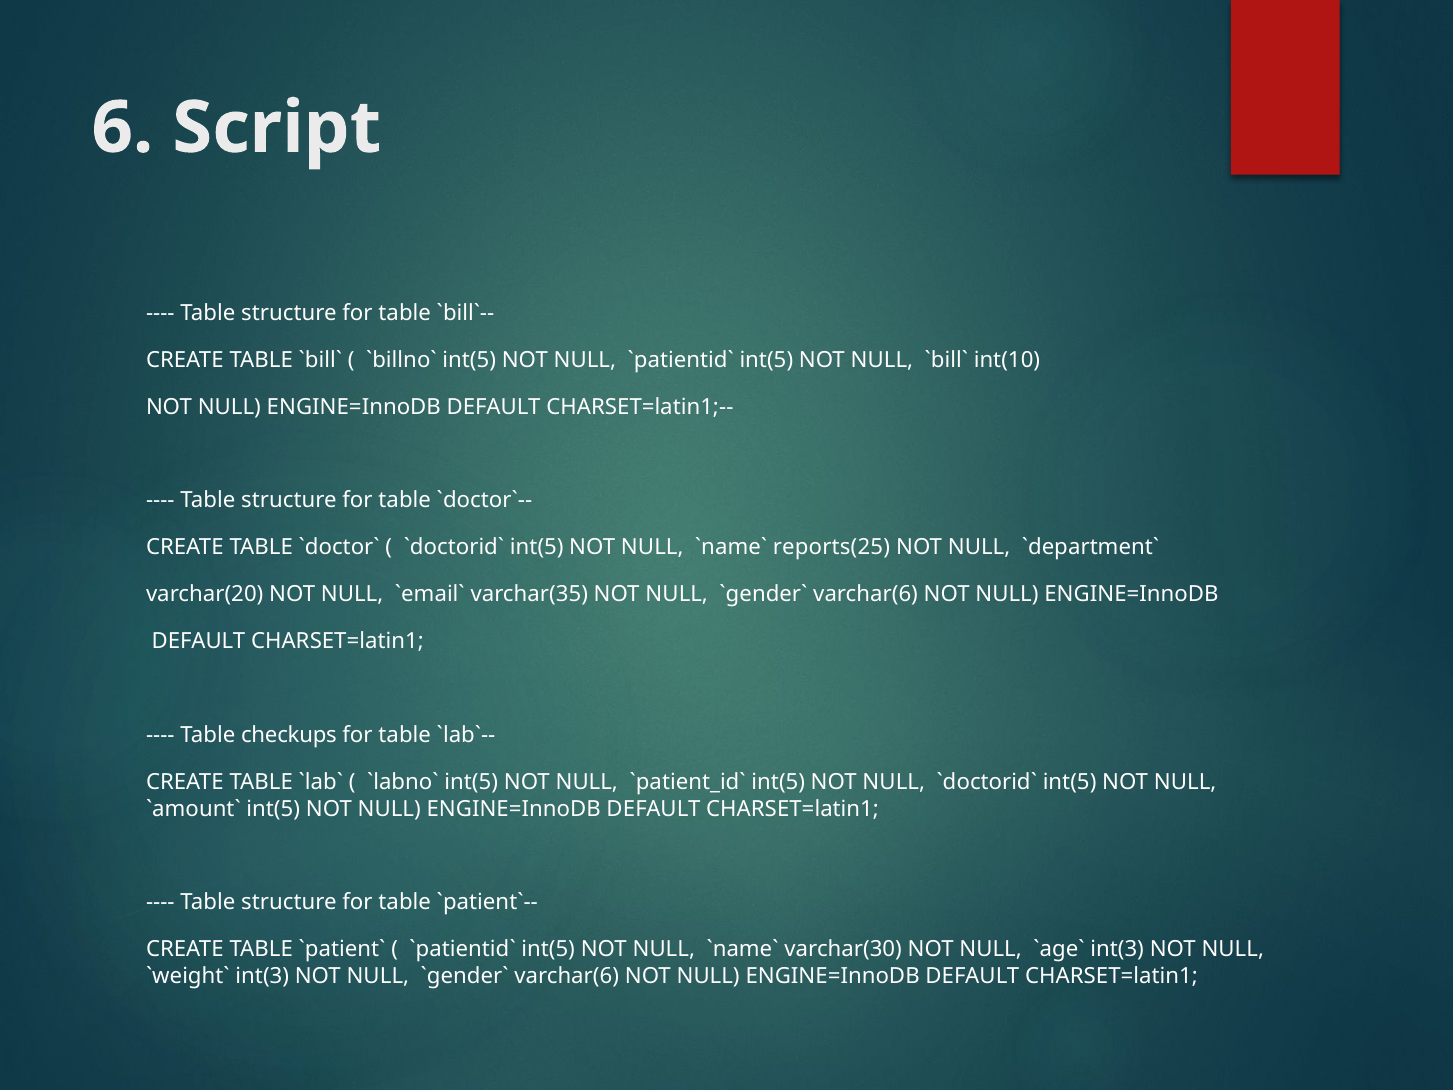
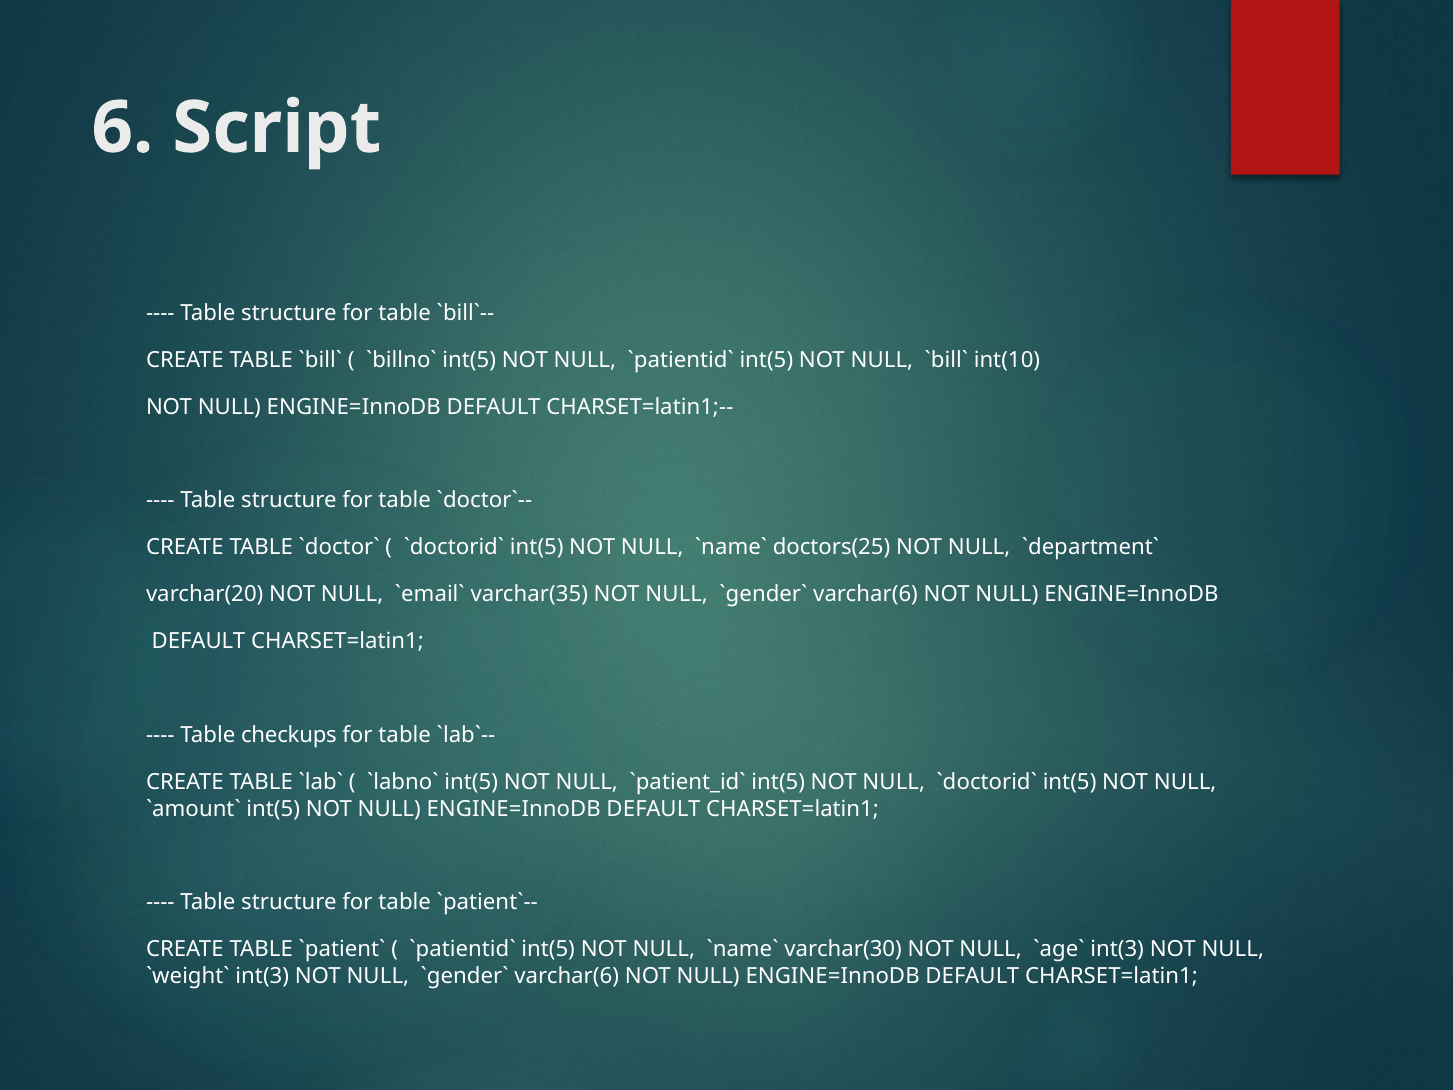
reports(25: reports(25 -> doctors(25
